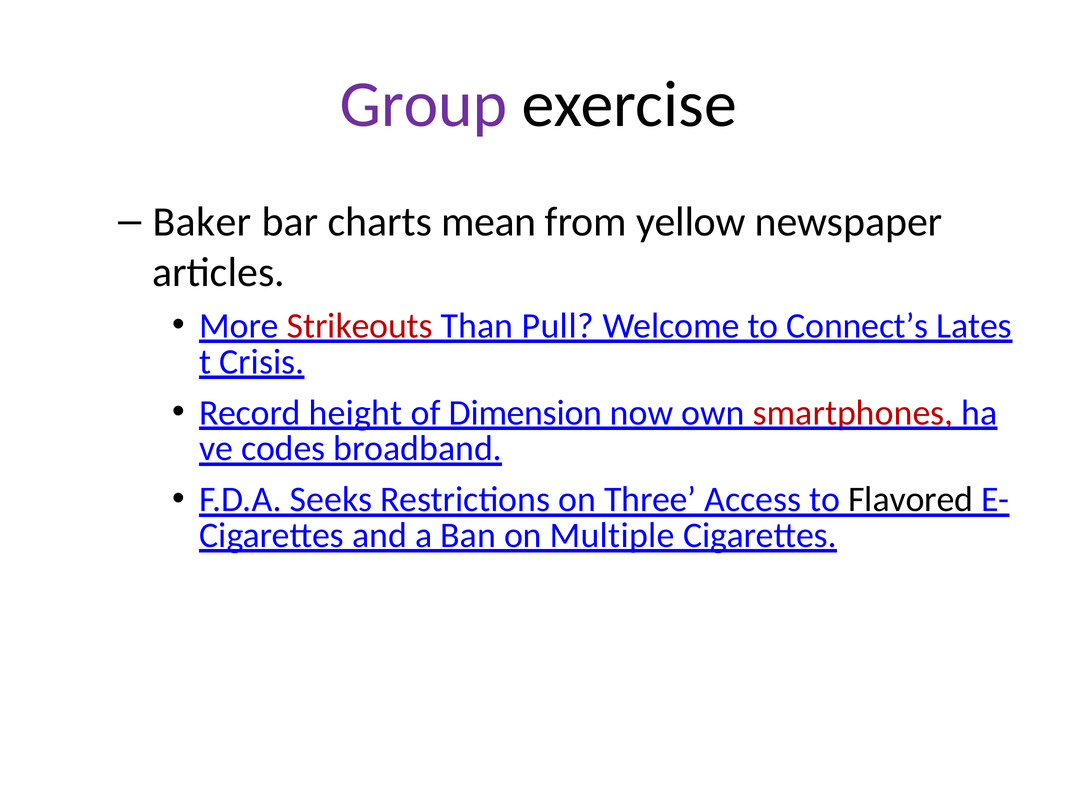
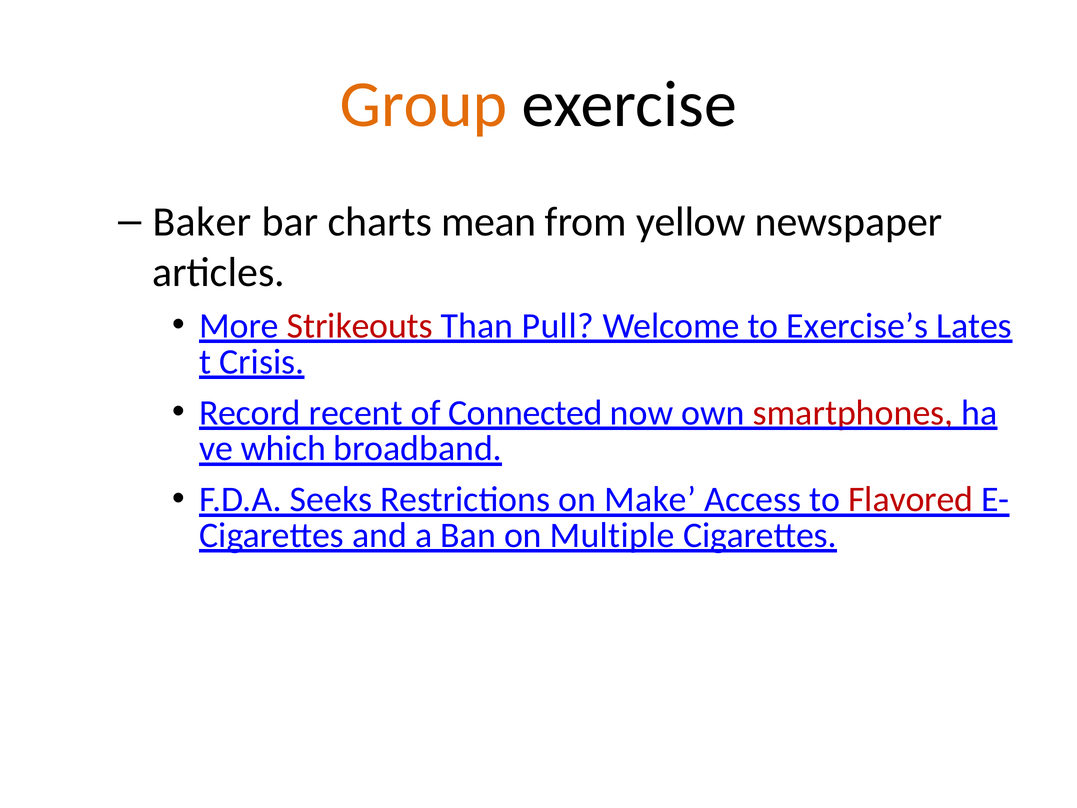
Group colour: purple -> orange
Connect’s: Connect’s -> Exercise’s
height: height -> recent
Dimension: Dimension -> Connected
codes: codes -> which
Three: Three -> Make
Flavored colour: black -> red
